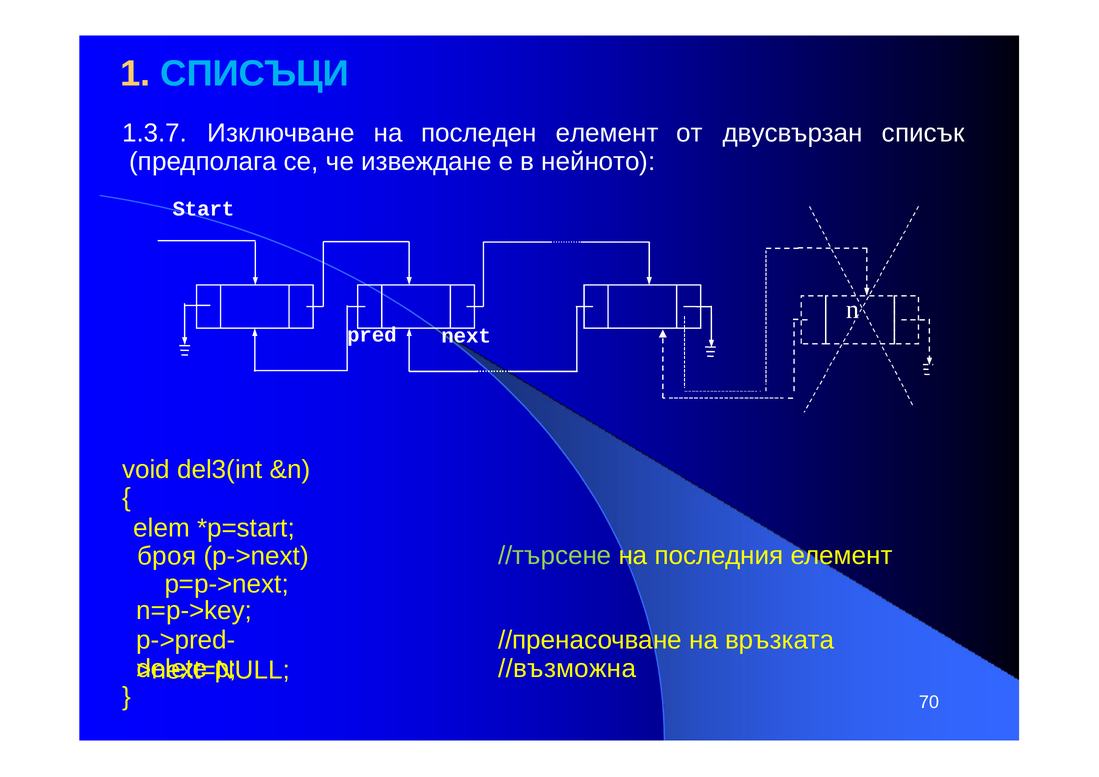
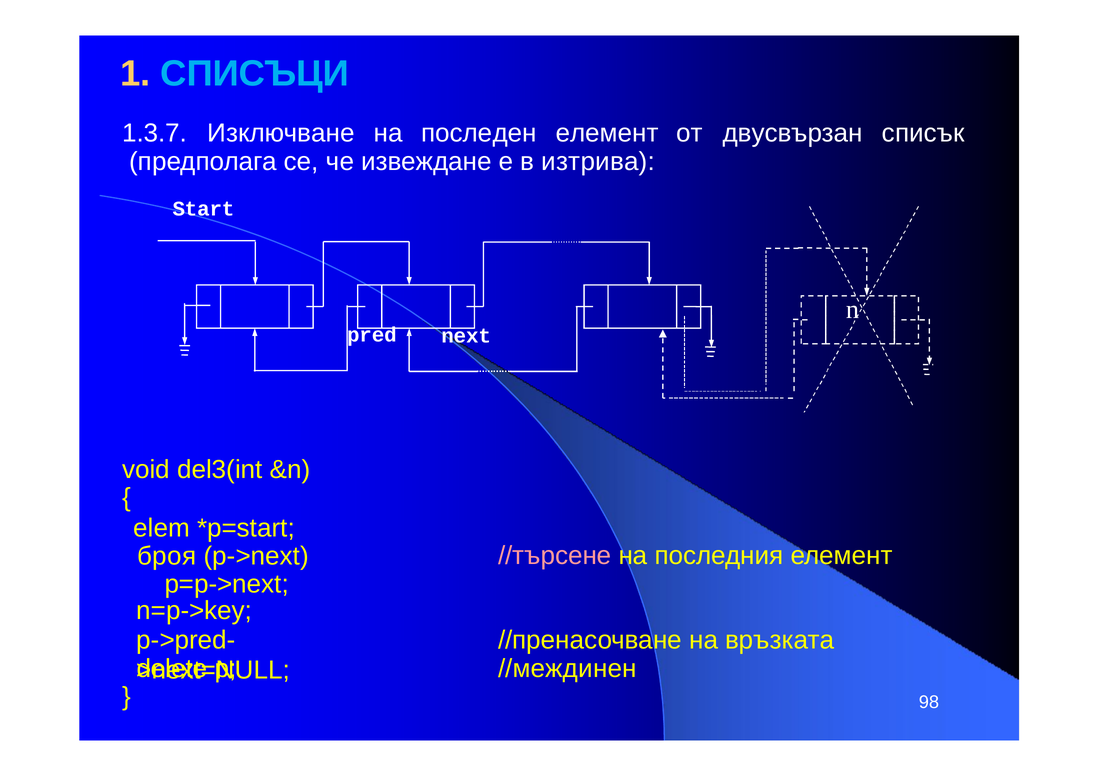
нейното: нейното -> изтрива
//търсене colour: light green -> pink
//възможна: //възможна -> //междинен
70: 70 -> 98
